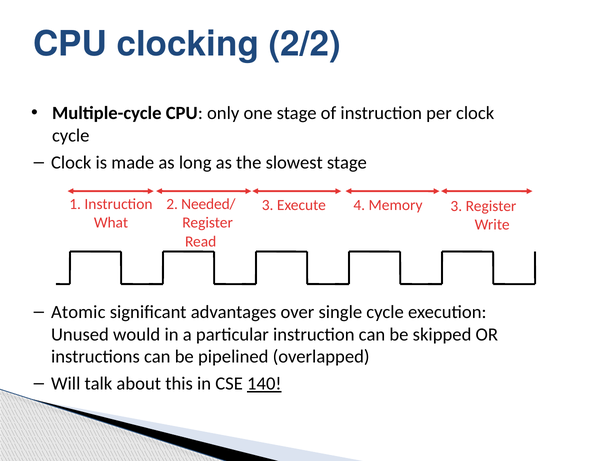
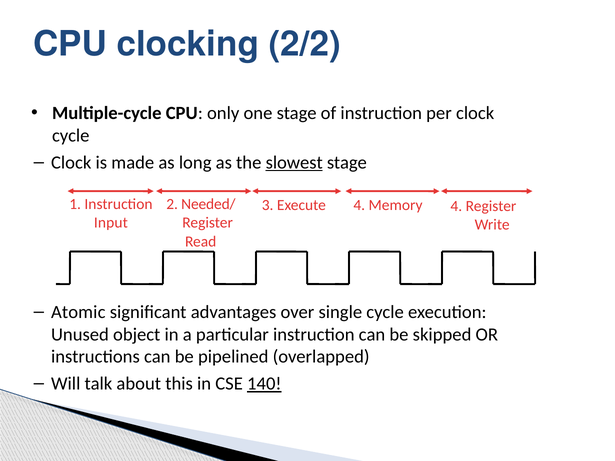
slowest underline: none -> present
Memory 3: 3 -> 4
What: What -> Input
would: would -> object
